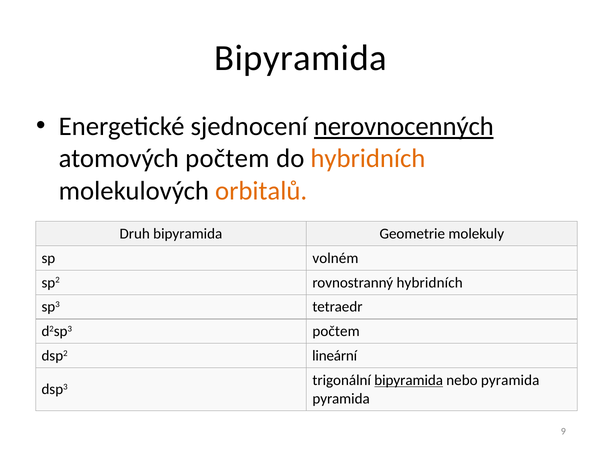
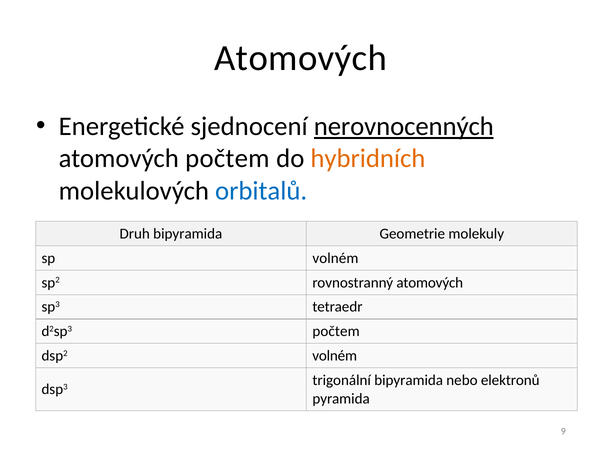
Bipyramida at (301, 58): Bipyramida -> Atomových
orbitalů colour: orange -> blue
rovnostranný hybridních: hybridních -> atomových
dsp2 lineární: lineární -> volném
bipyramida at (409, 380) underline: present -> none
nebo pyramida: pyramida -> elektronů
